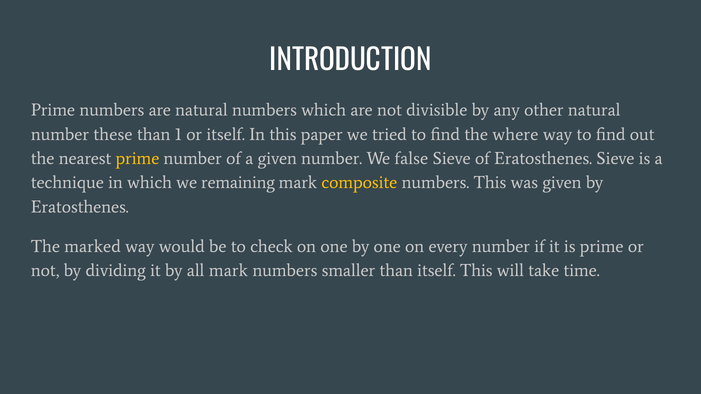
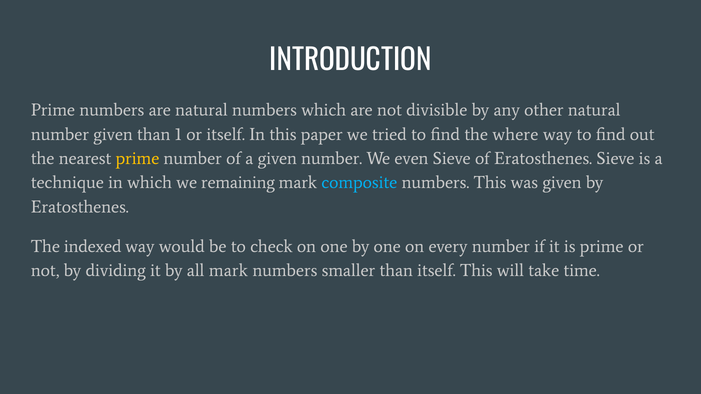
number these: these -> given
false: false -> even
composite colour: yellow -> light blue
marked: marked -> indexed
